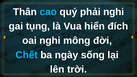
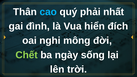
phải nghi: nghi -> nhất
tụng: tụng -> đình
Chết colour: light blue -> light green
